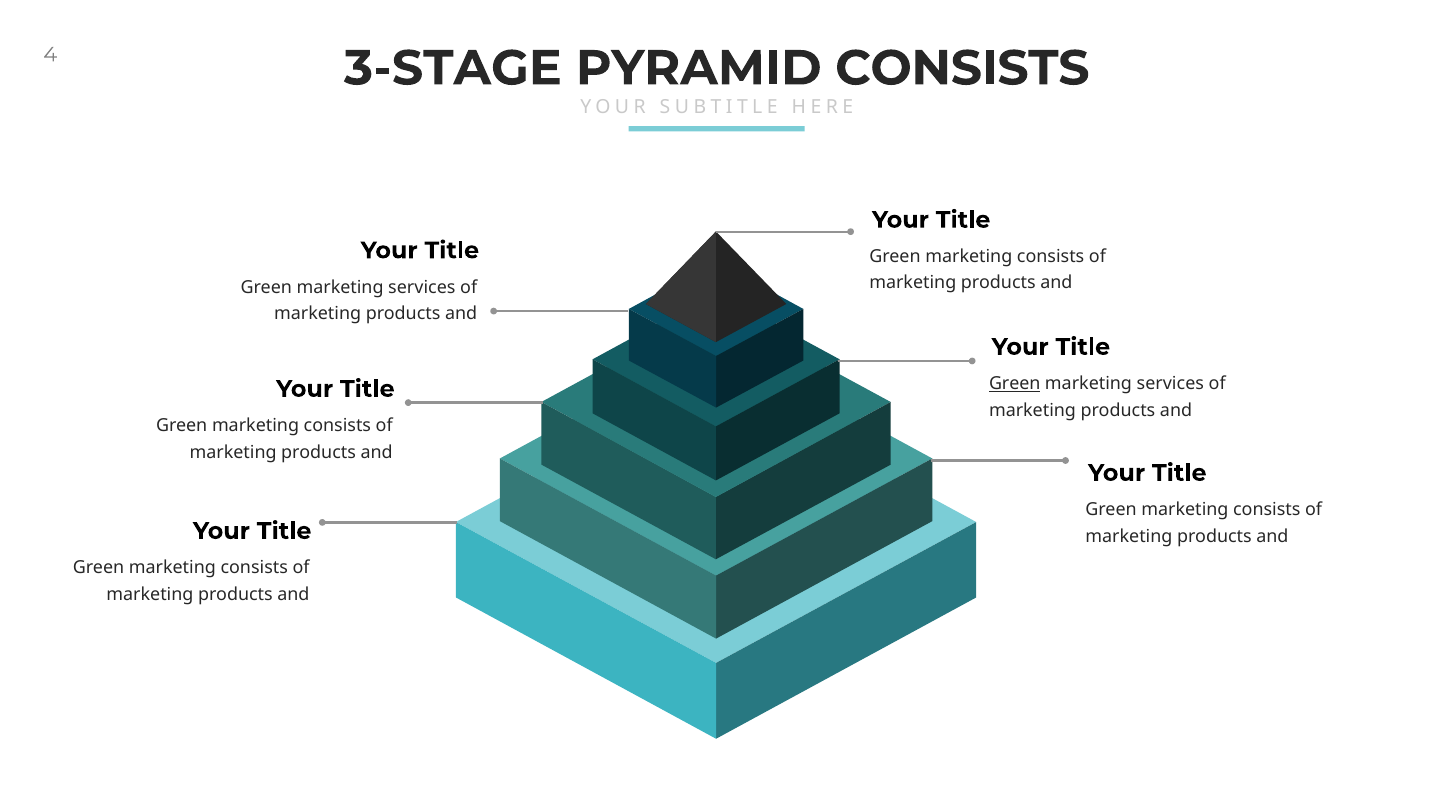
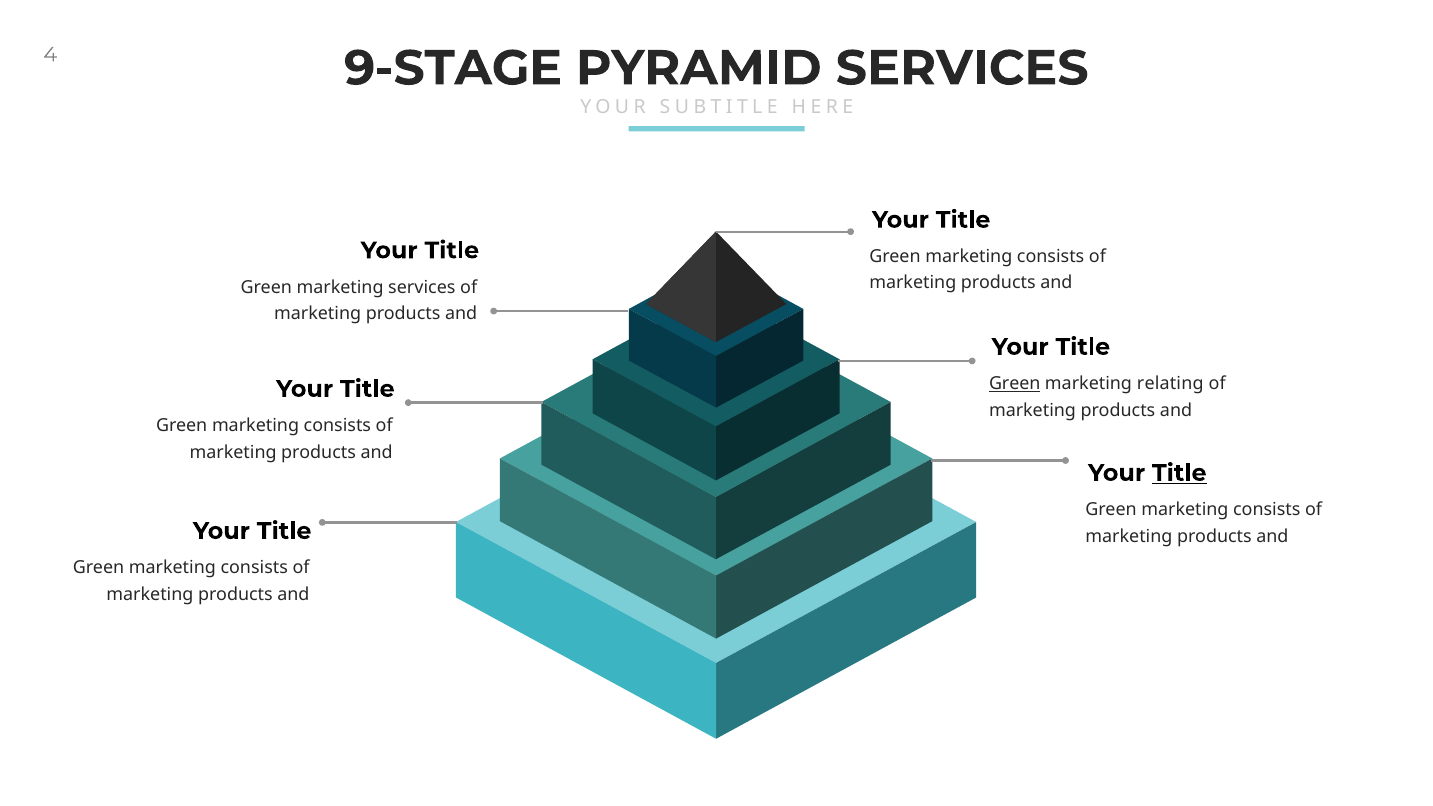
3-STAGE: 3-STAGE -> 9-STAGE
PYRAMID CONSISTS: CONSISTS -> SERVICES
services at (1170, 384): services -> relating
Title at (1179, 473) underline: none -> present
